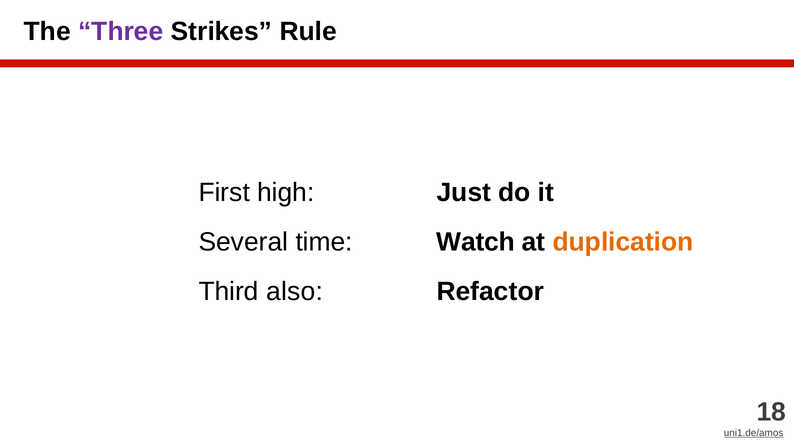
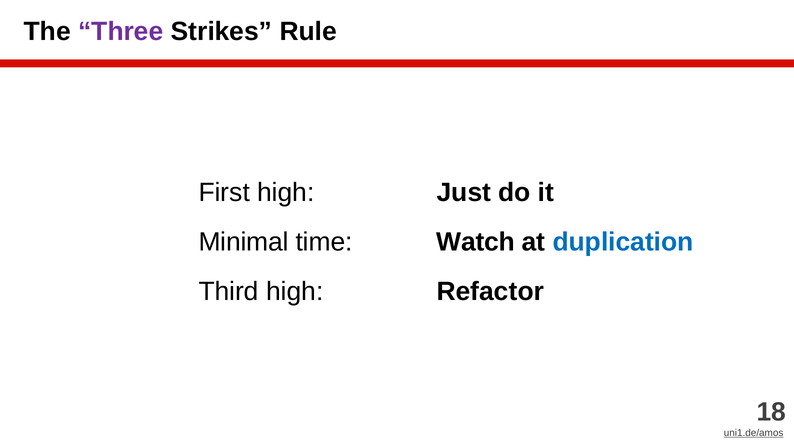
Several: Several -> Minimal
duplication colour: orange -> blue
Third also: also -> high
